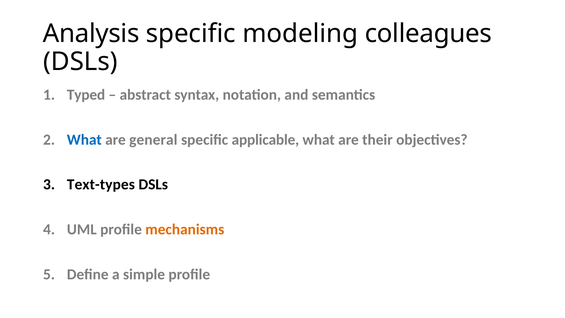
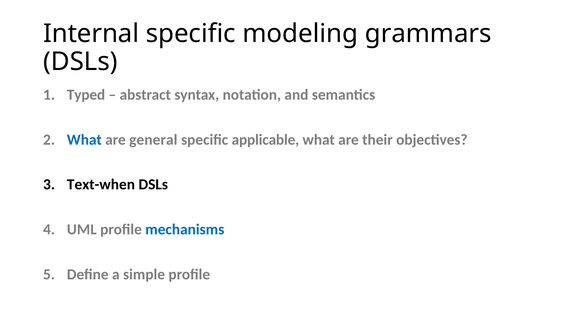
Analysis: Analysis -> Internal
colleagues: colleagues -> grammars
Text-types: Text-types -> Text-when
mechanisms colour: orange -> blue
